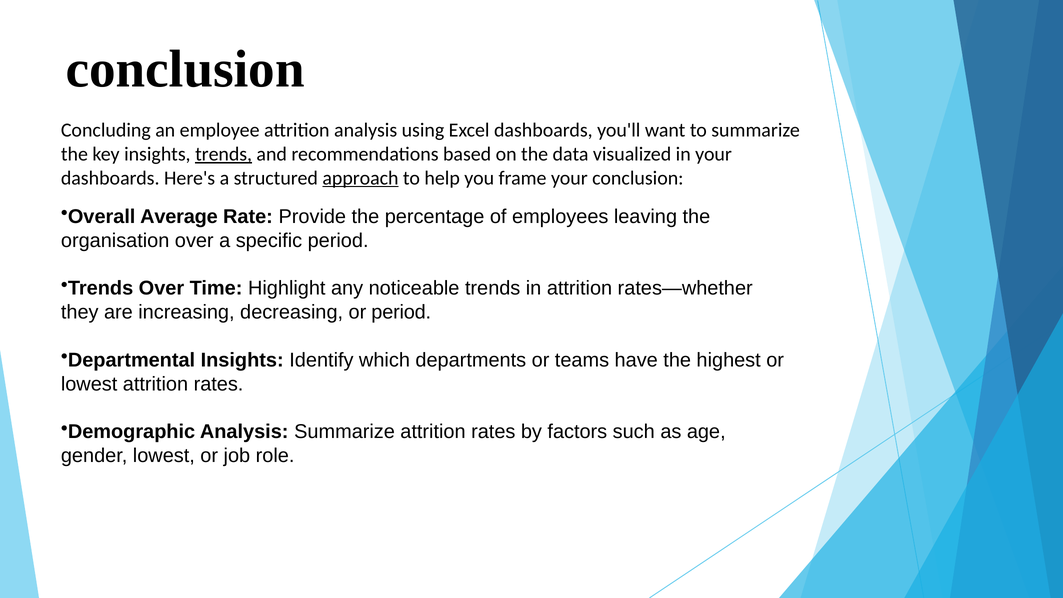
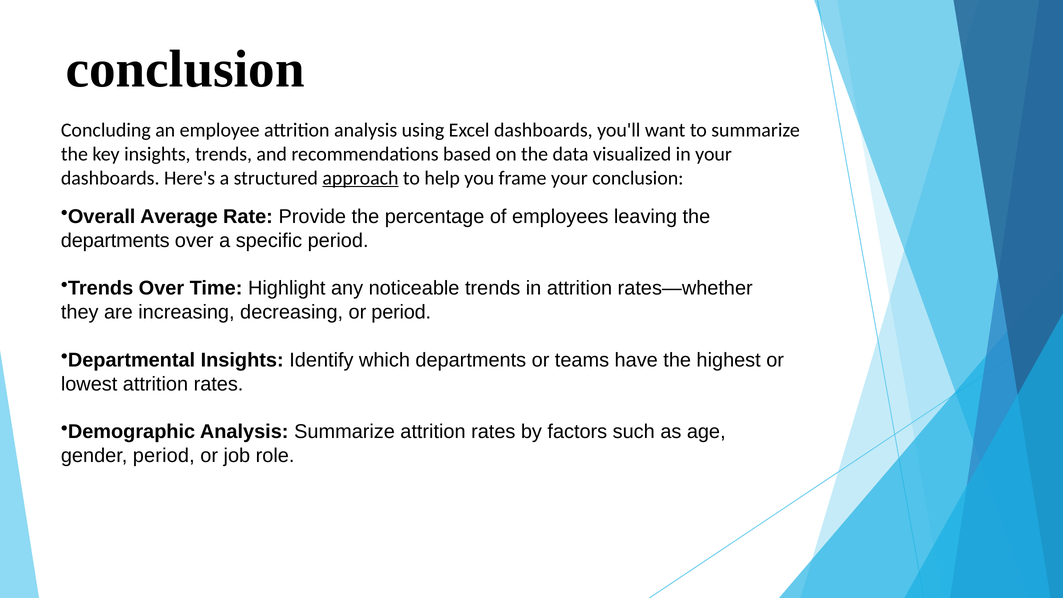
trends at (224, 154) underline: present -> none
organisation at (115, 240): organisation -> departments
gender lowest: lowest -> period
